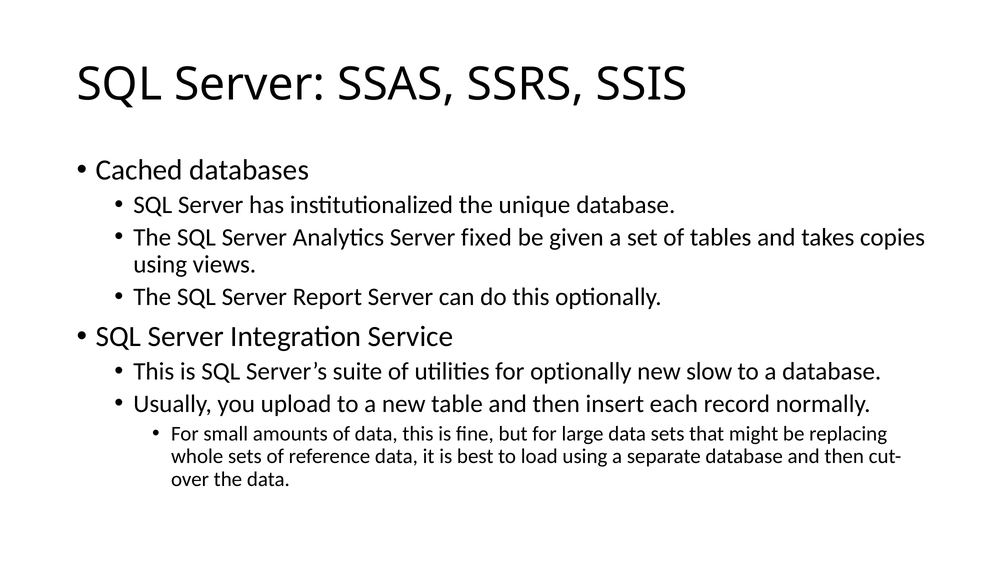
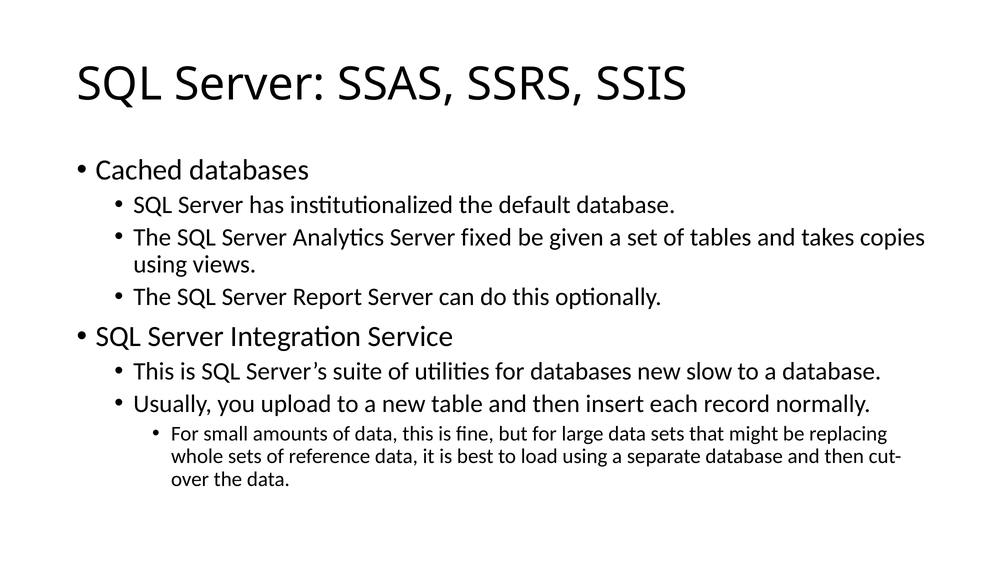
unique: unique -> default
for optionally: optionally -> databases
